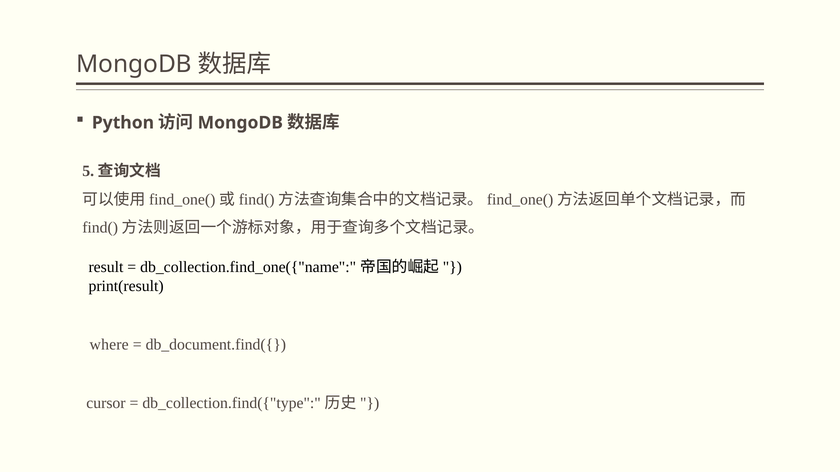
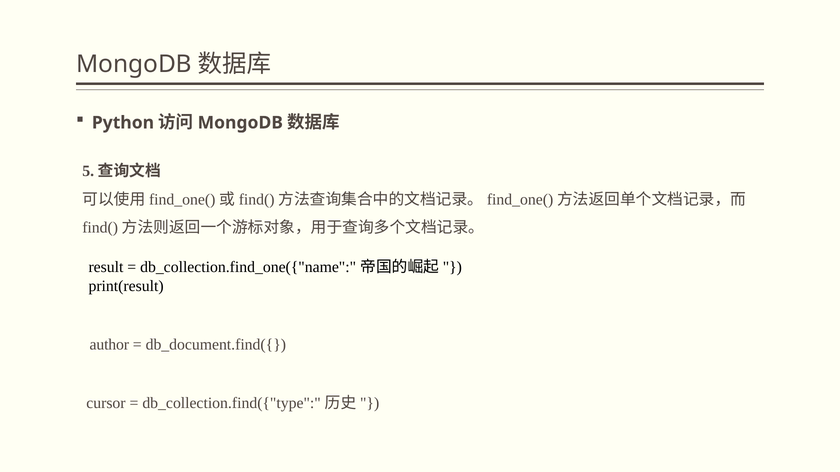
where: where -> author
